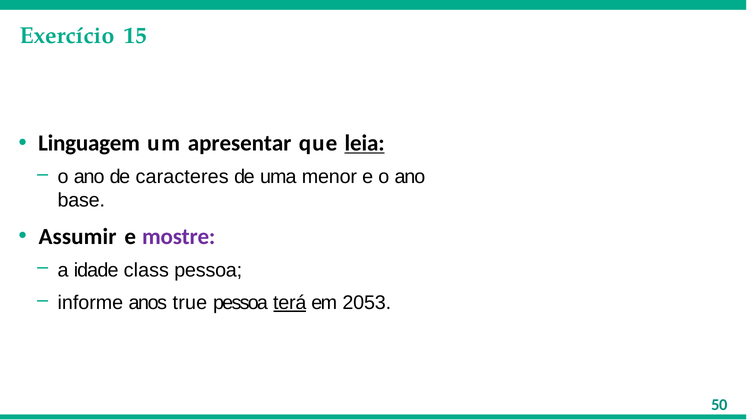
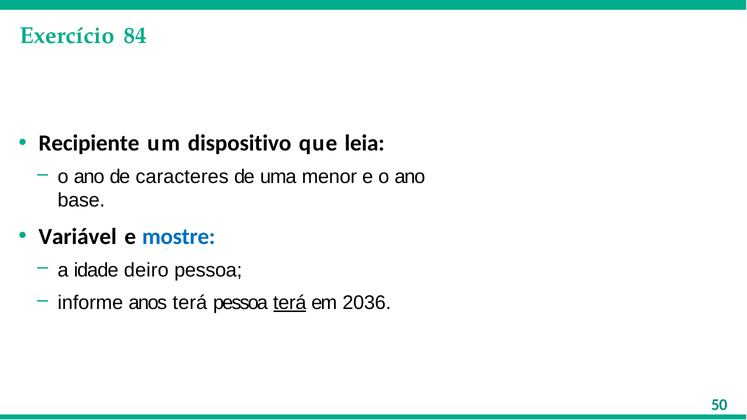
15: 15 -> 84
Linguagem: Linguagem -> Recipiente
apresentar: apresentar -> dispositivo
leia underline: present -> none
Assumir: Assumir -> Variável
mostre colour: purple -> blue
class: class -> deiro
anos true: true -> terá
2053: 2053 -> 2036
